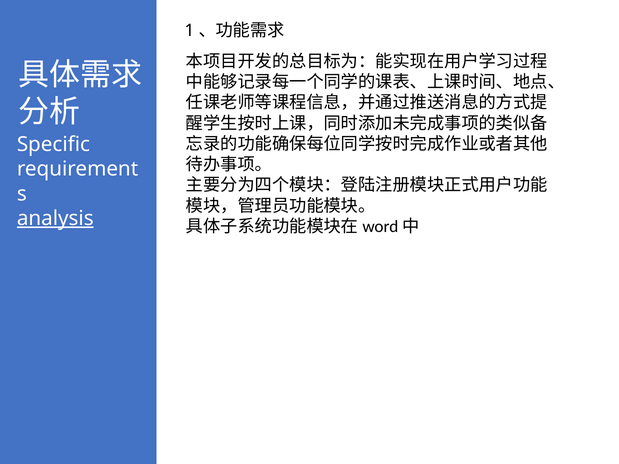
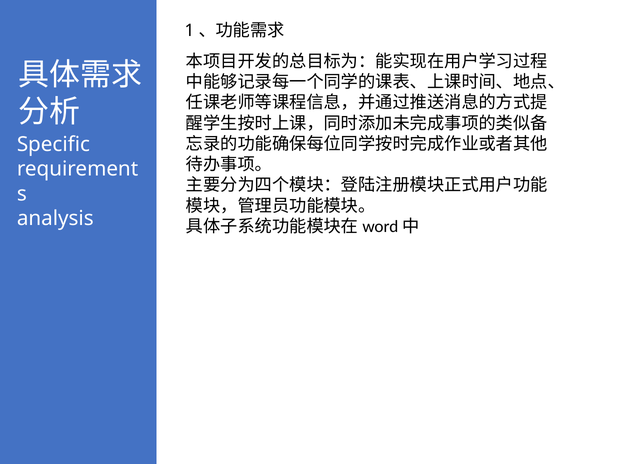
analysis underline: present -> none
